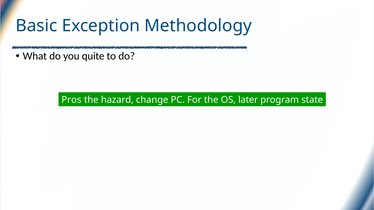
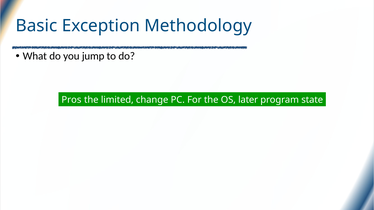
quite: quite -> jump
hazard: hazard -> limited
